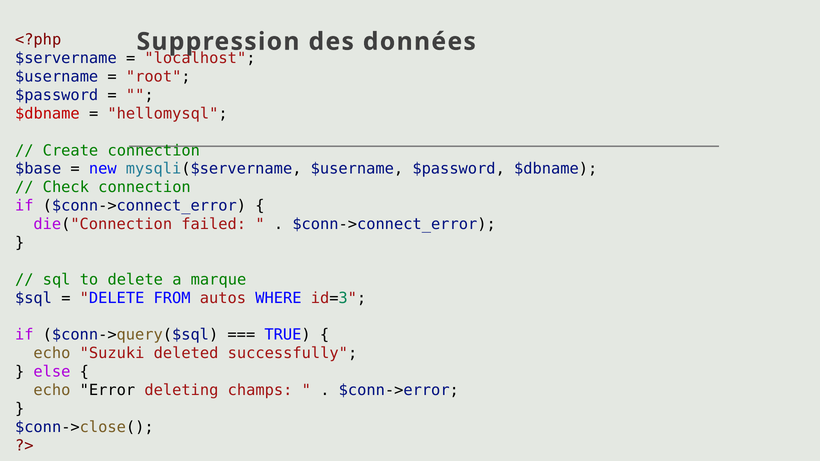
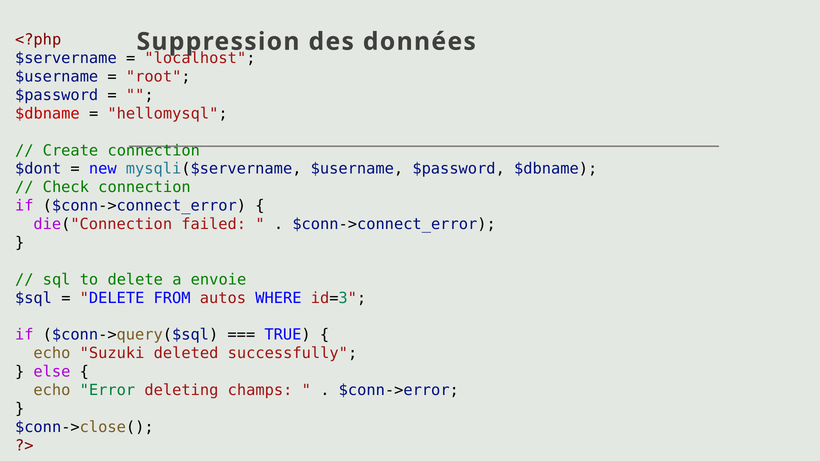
$base: $base -> $dont
marque: marque -> envoie
Error colour: black -> green
